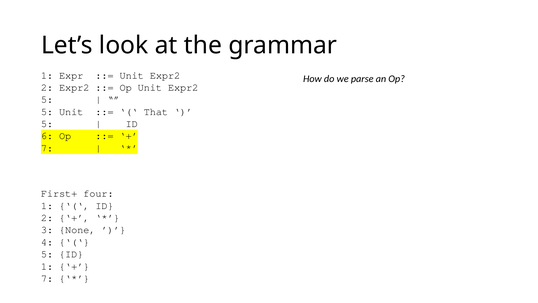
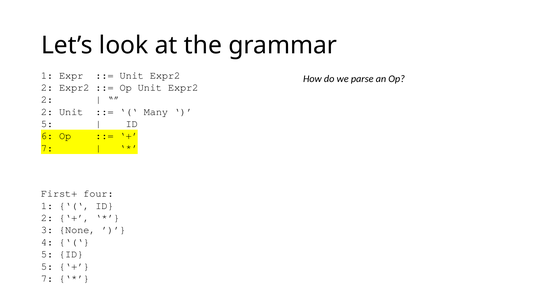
5 at (47, 99): 5 -> 2
5 at (47, 112): 5 -> 2
That: That -> Many
1 at (47, 266): 1 -> 5
